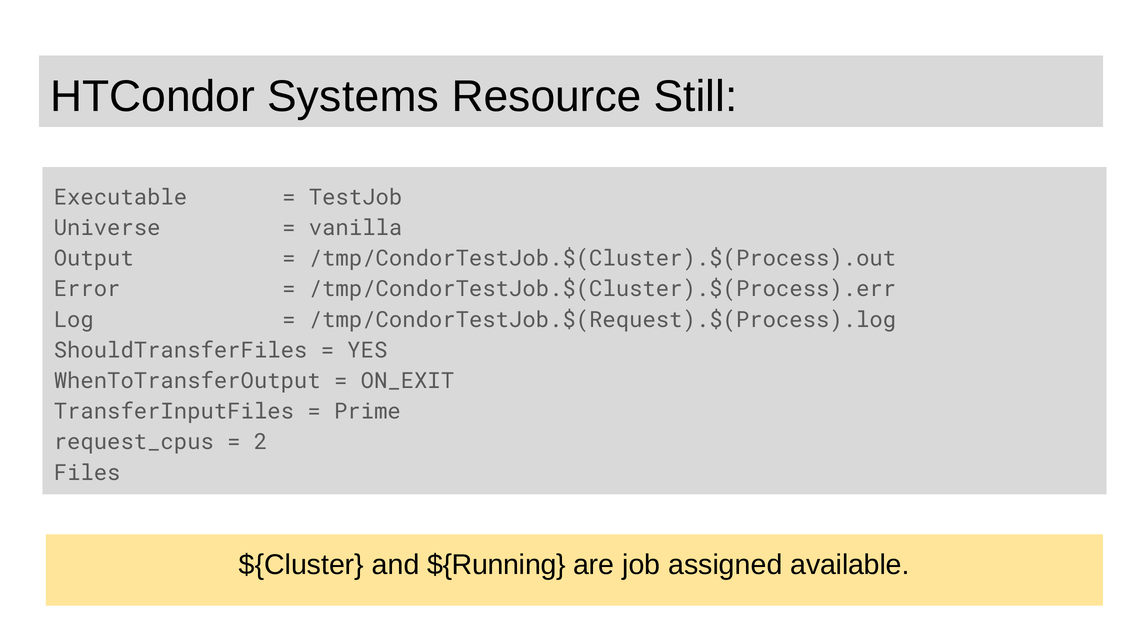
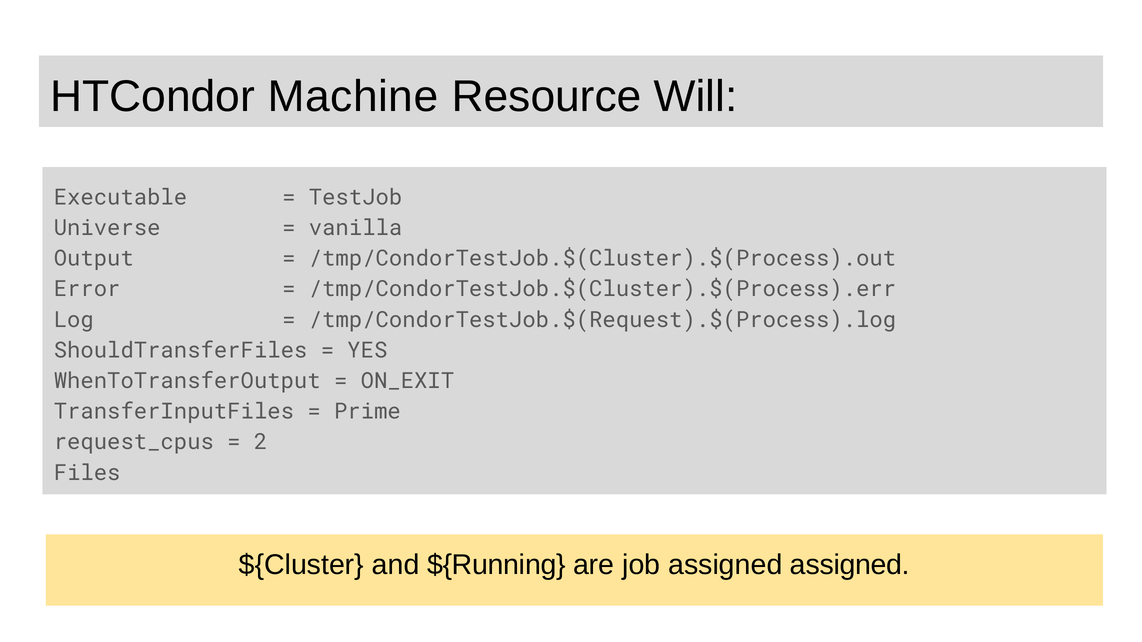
Systems: Systems -> Machine
Still: Still -> Will
assigned available: available -> assigned
